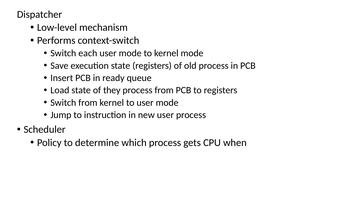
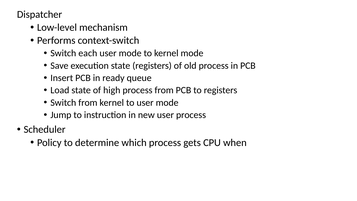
they: they -> high
